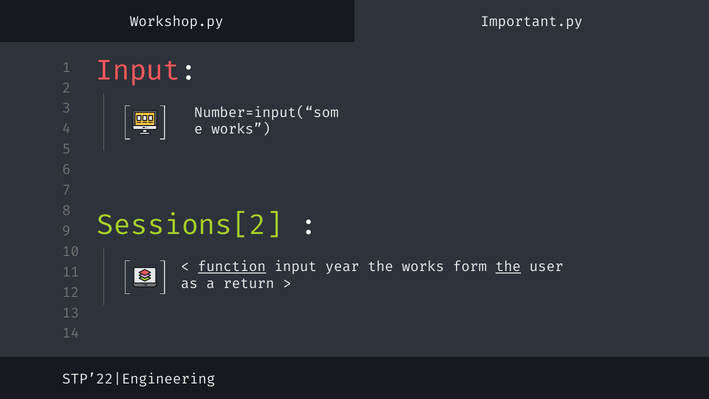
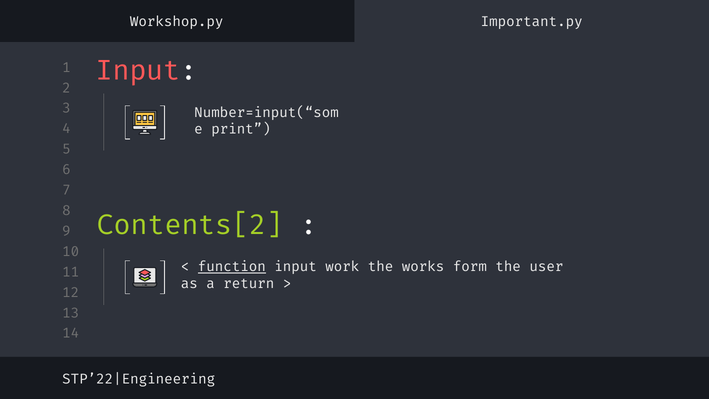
works at (241, 129): works -> print
Sessions[2: Sessions[2 -> Contents[2
year: year -> work
the at (508, 267) underline: present -> none
